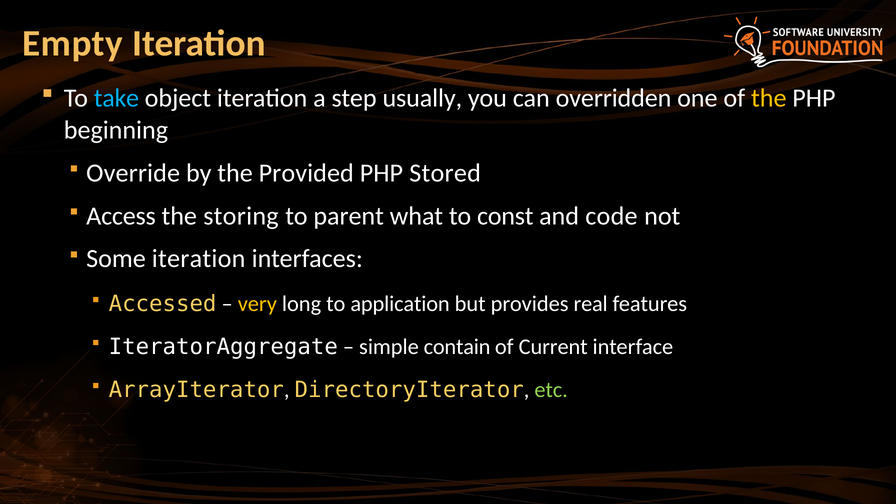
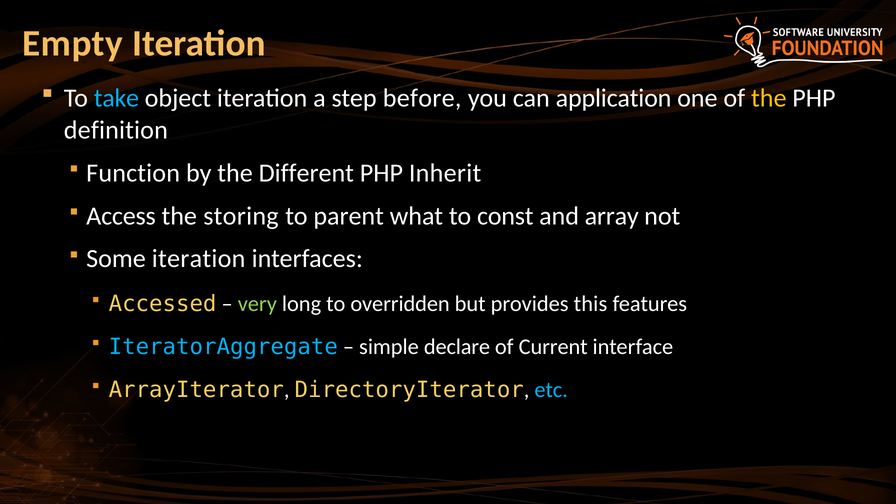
usually: usually -> before
overridden: overridden -> application
beginning: beginning -> definition
Override: Override -> Function
Provided: Provided -> Different
Stored: Stored -> Inherit
code: code -> array
very colour: yellow -> light green
application: application -> overridden
real: real -> this
IteratorAggregate colour: white -> light blue
contain: contain -> declare
etc colour: light green -> light blue
